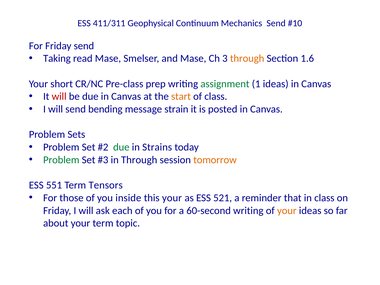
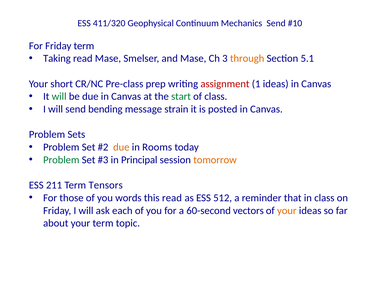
411/311: 411/311 -> 411/320
Friday send: send -> term
1.6: 1.6 -> 5.1
assignment colour: green -> red
will at (59, 96) colour: red -> green
start colour: orange -> green
due at (121, 147) colour: green -> orange
Strains: Strains -> Rooms
in Through: Through -> Principal
551: 551 -> 211
inside: inside -> words
this your: your -> read
521: 521 -> 512
60-second writing: writing -> vectors
